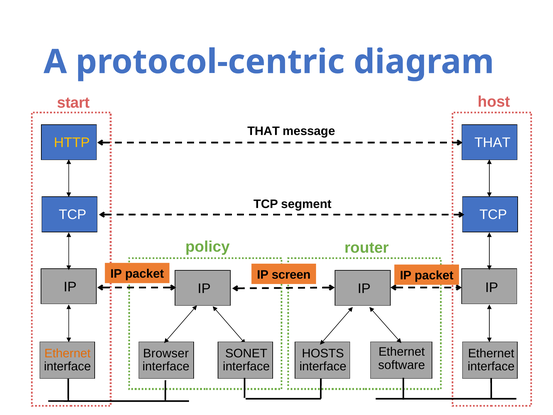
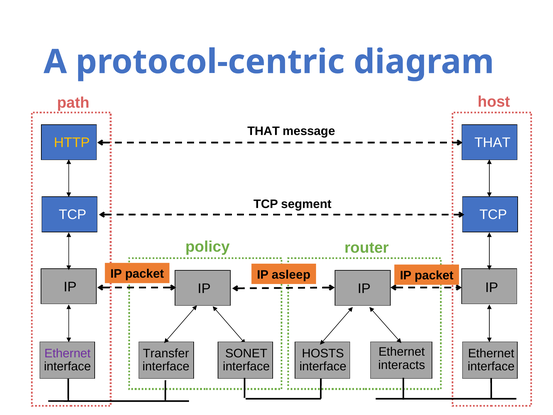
start: start -> path
screen: screen -> asleep
Ethernet at (67, 353) colour: orange -> purple
Browser: Browser -> Transfer
software: software -> interacts
